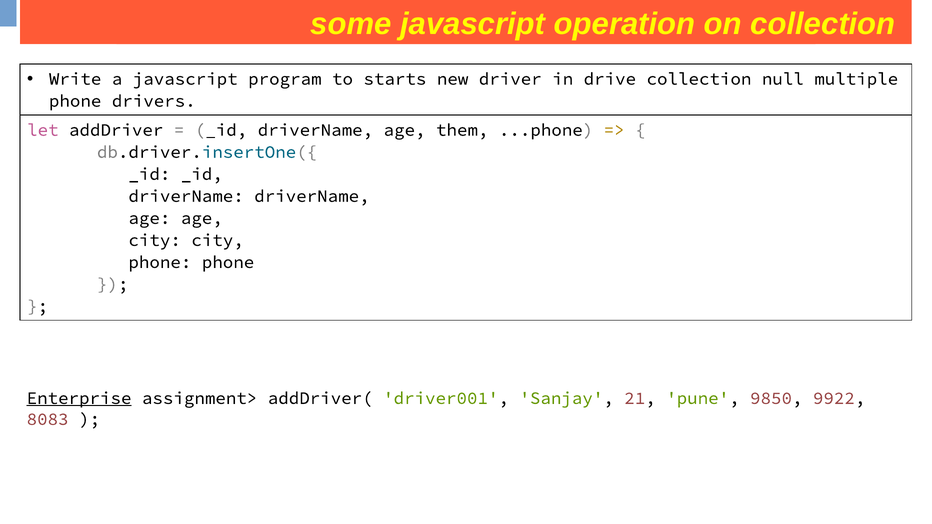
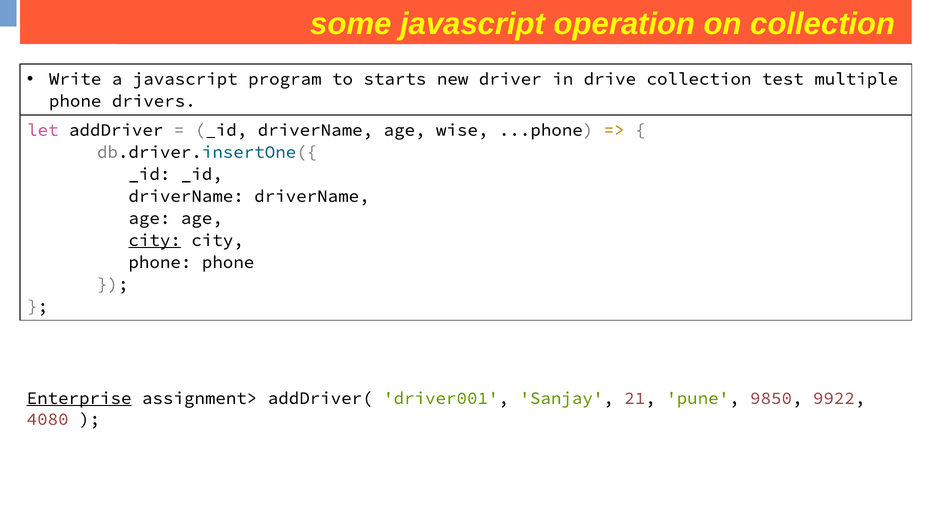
null: null -> test
them: them -> wise
city at (155, 240) underline: none -> present
8083: 8083 -> 4080
